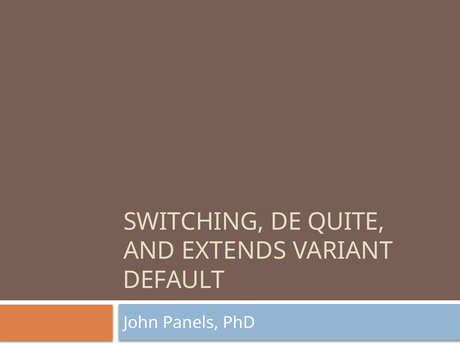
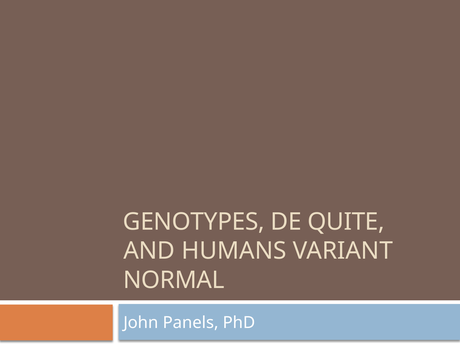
SWITCHING: SWITCHING -> GENOTYPES
EXTENDS: EXTENDS -> HUMANS
DEFAULT: DEFAULT -> NORMAL
